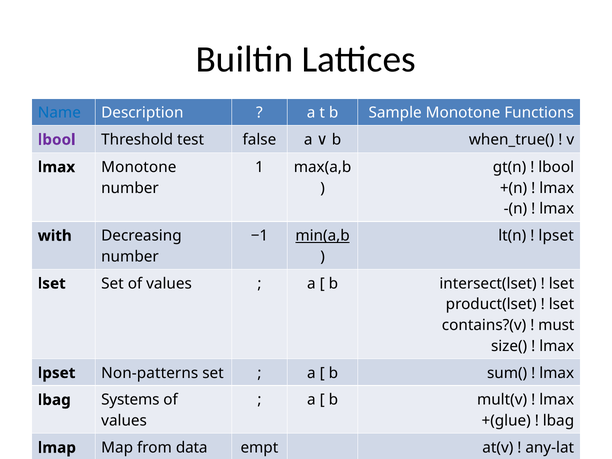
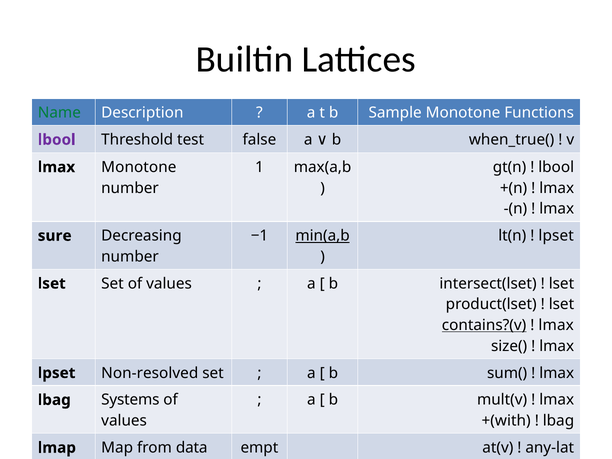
Name colour: blue -> green
with: with -> sure
contains?(v underline: none -> present
must at (556, 325): must -> lmax
Non-patterns: Non-patterns -> Non-resolved
+(glue: +(glue -> +(with
